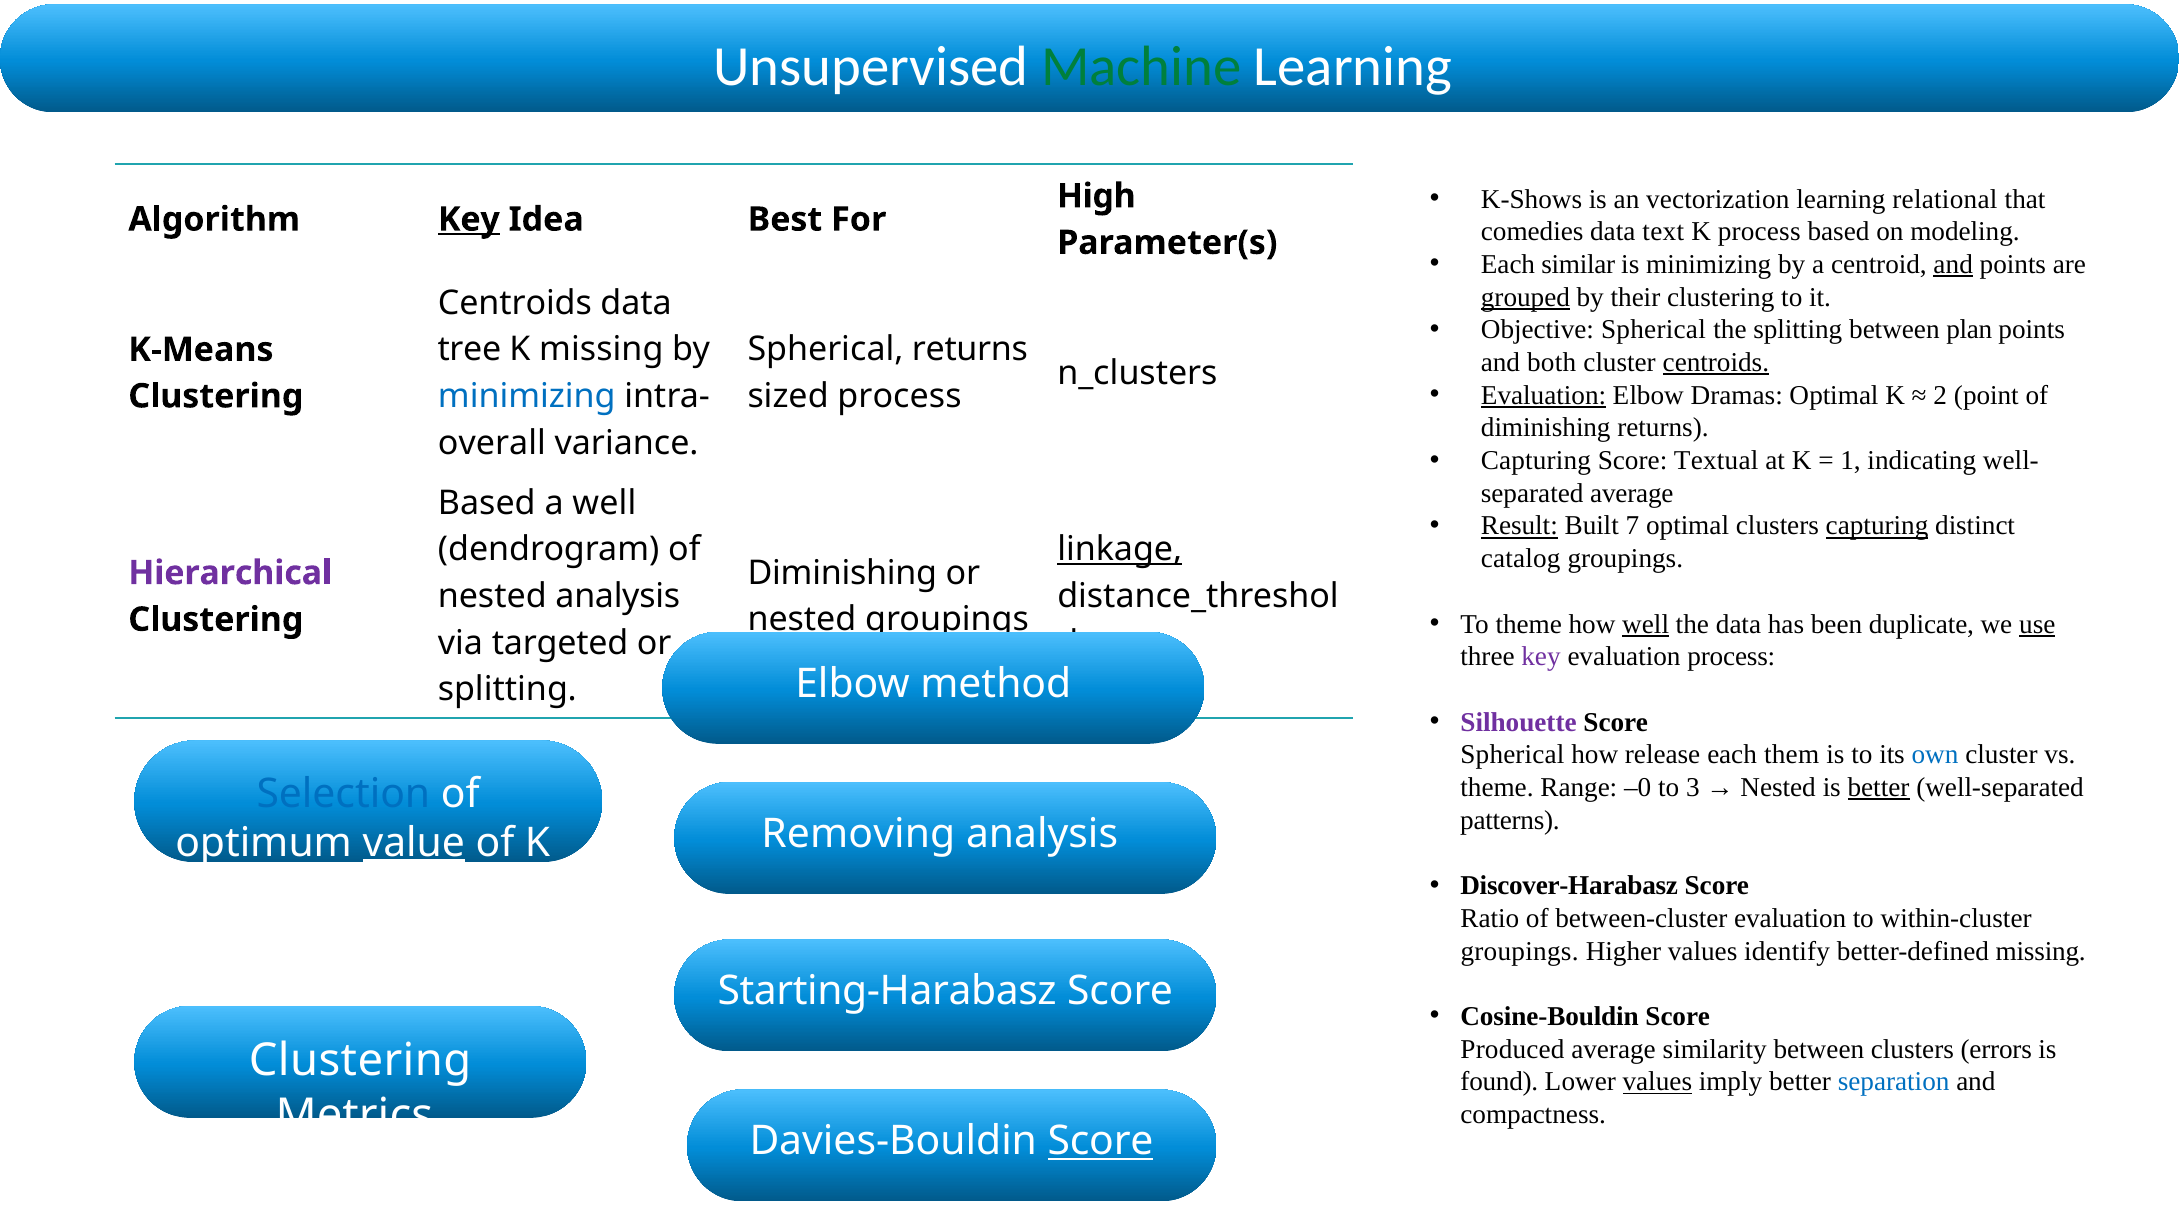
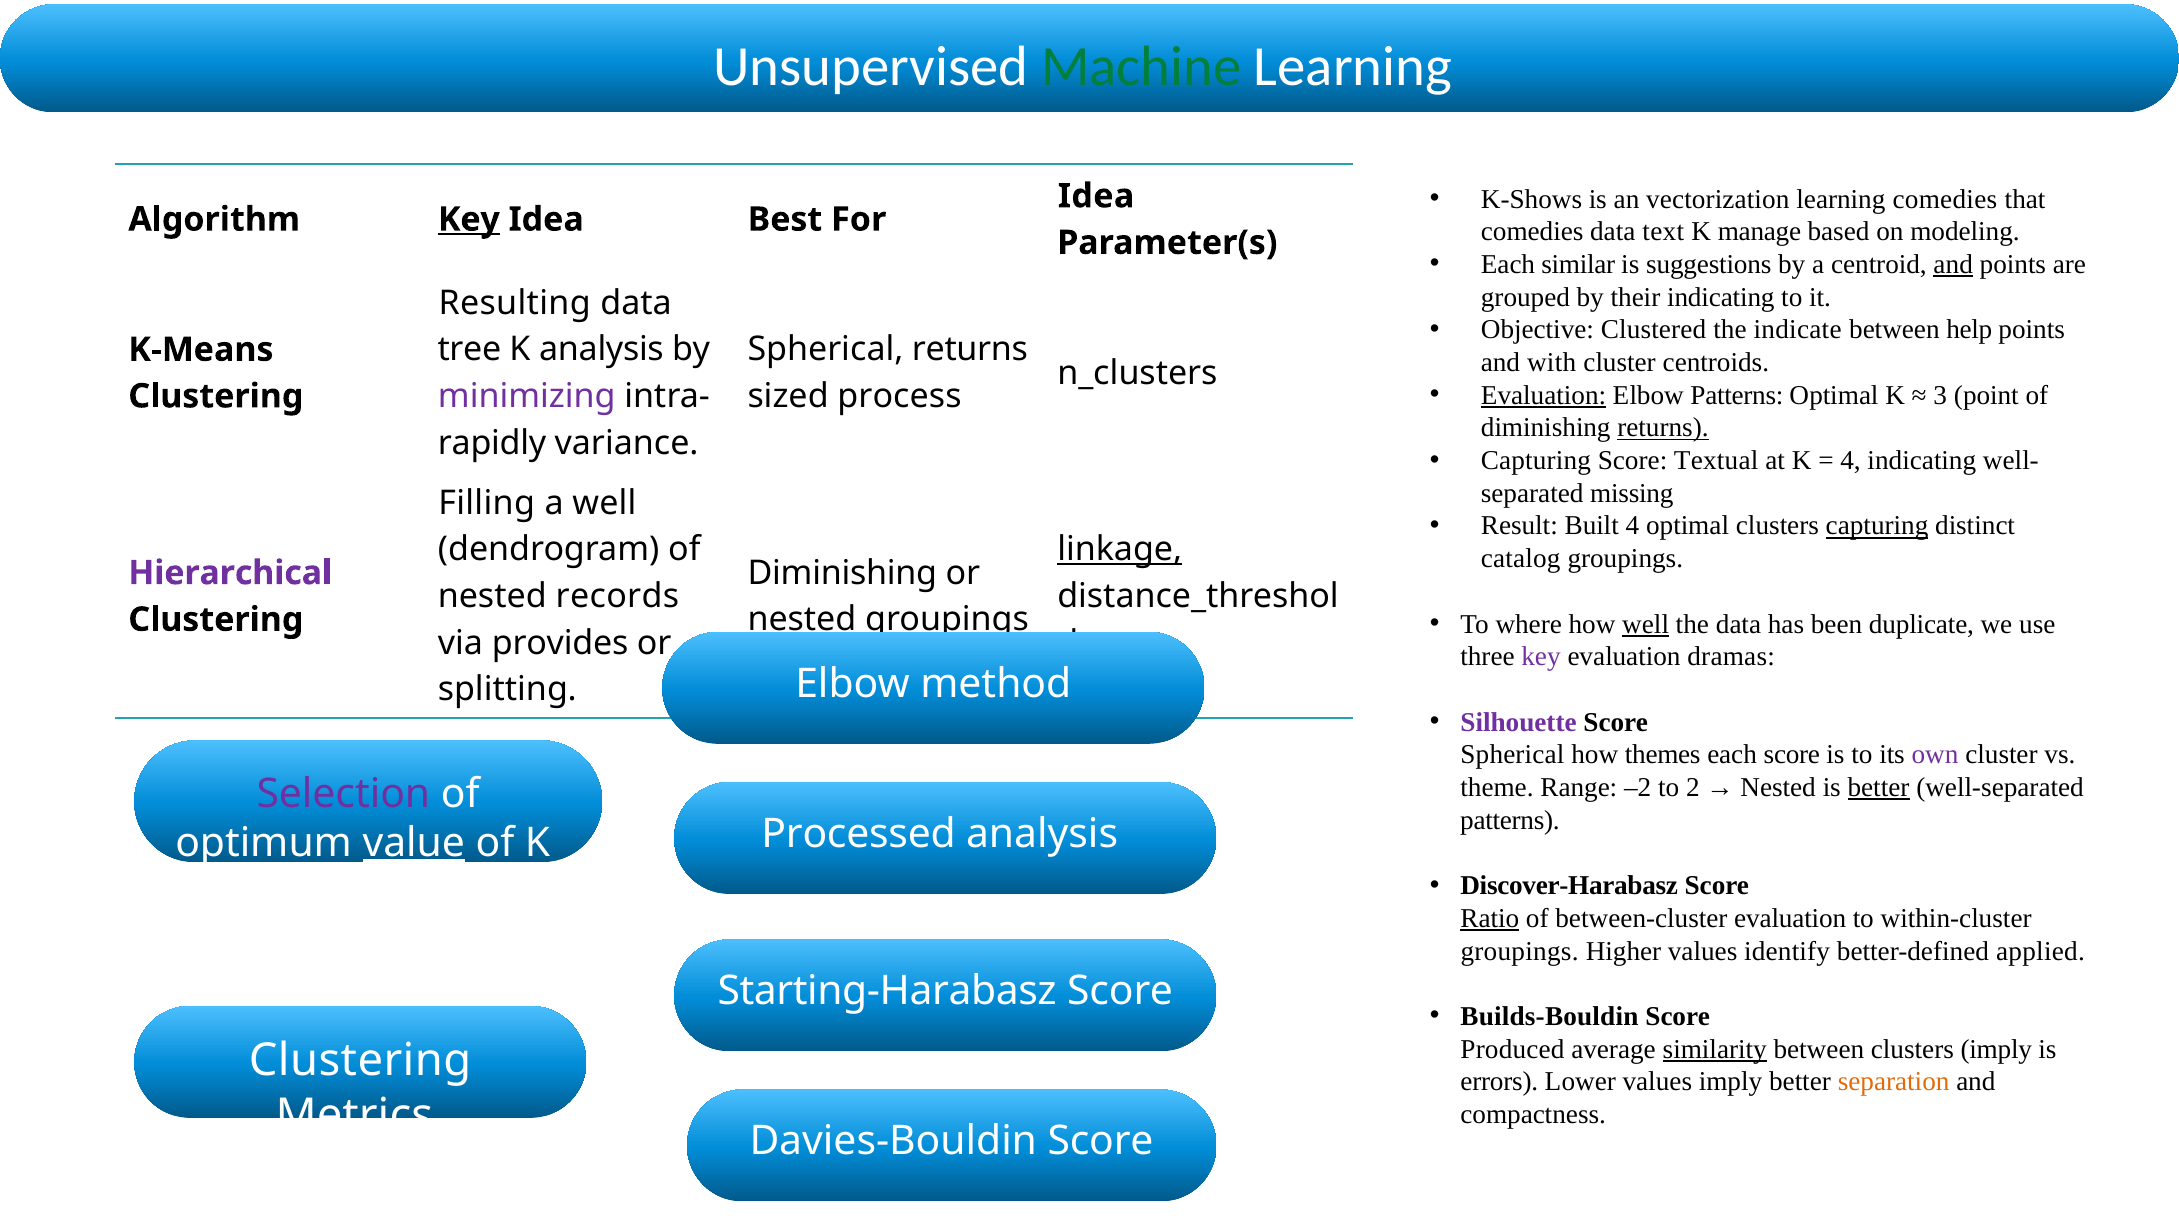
learning relational: relational -> comedies
High at (1096, 196): High -> Idea
K process: process -> manage
is minimizing: minimizing -> suggestions
grouped underline: present -> none
their clustering: clustering -> indicating
Centroids at (515, 303): Centroids -> Resulting
Objective Spherical: Spherical -> Clustered
the splitting: splitting -> indicate
plan: plan -> help
K missing: missing -> analysis
both: both -> with
centroids at (1716, 362) underline: present -> none
Elbow Dramas: Dramas -> Patterns
2: 2 -> 3
minimizing at (527, 396) colour: blue -> purple
returns at (1663, 428) underline: none -> present
overall: overall -> rapidly
1 at (1850, 461): 1 -> 4
average at (1632, 493): average -> missing
Based at (487, 503): Based -> Filling
Result underline: present -> none
Built 7: 7 -> 4
nested analysis: analysis -> records
To theme: theme -> where
use underline: present -> none
targeted: targeted -> provides
evaluation process: process -> dramas
release: release -> themes
each them: them -> score
own colour: blue -> purple
–0: –0 -> –2
3: 3 -> 2
Selection colour: blue -> purple
Removing: Removing -> Processed
Ratio underline: none -> present
better-defined missing: missing -> applied
Cosine-Bouldin: Cosine-Bouldin -> Builds-Bouldin
similarity underline: none -> present
clusters errors: errors -> imply
found: found -> errors
values at (1657, 1082) underline: present -> none
separation colour: blue -> orange
Score at (1101, 1141) underline: present -> none
